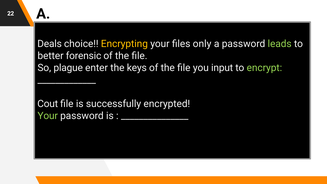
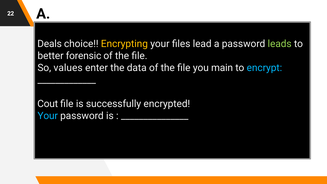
only: only -> lead
plague: plague -> values
keys: keys -> data
input: input -> main
encrypt colour: light green -> light blue
Your at (48, 116) colour: light green -> light blue
